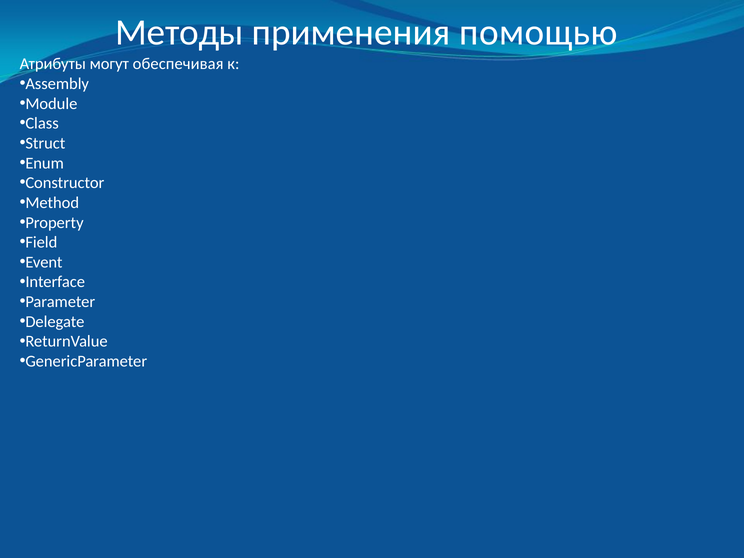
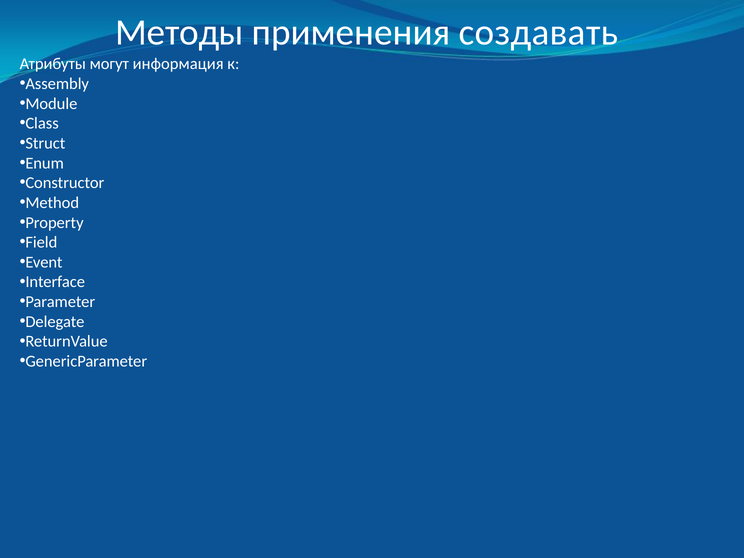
помощью: помощью -> создавать
обеспечивая: обеспечивая -> информация
